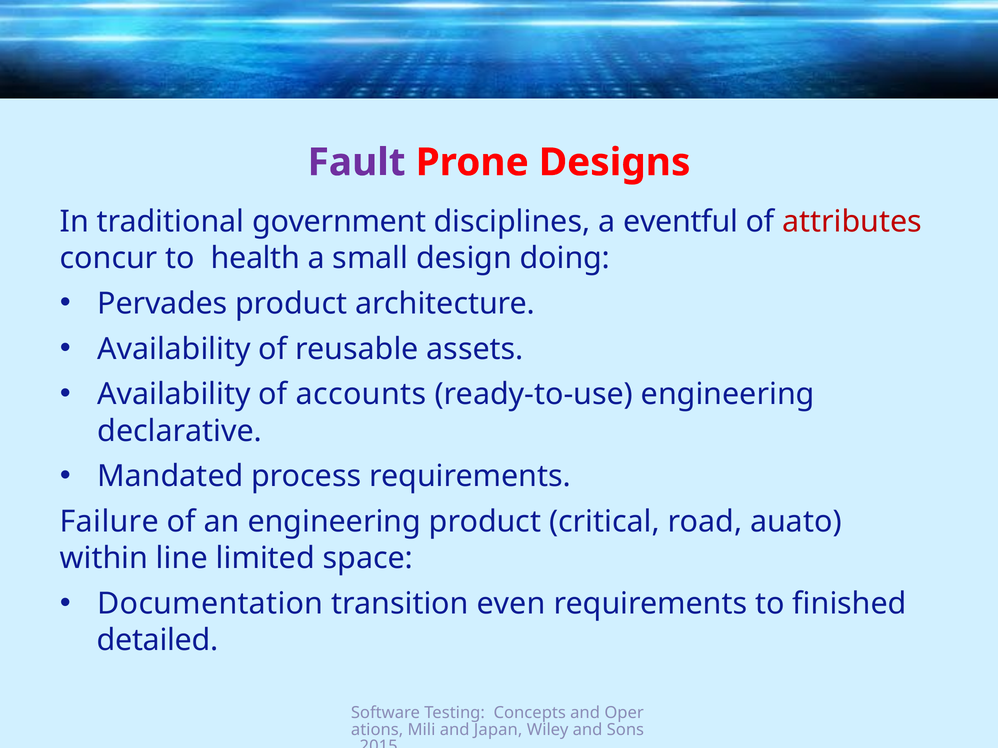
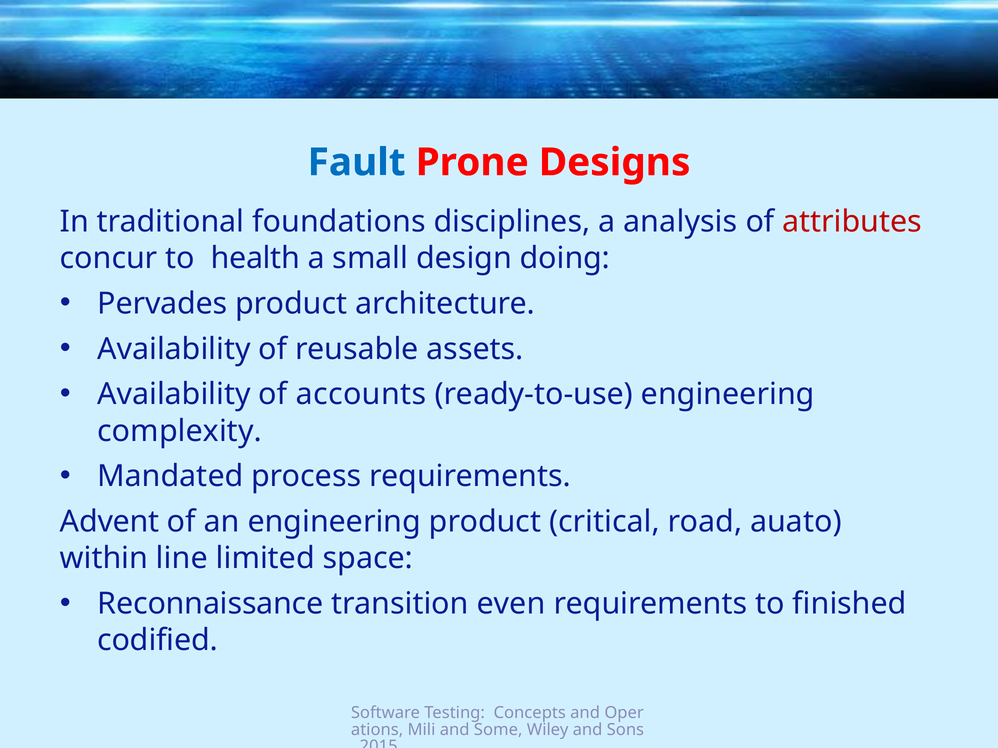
Fault colour: purple -> blue
government: government -> foundations
eventful: eventful -> analysis
declarative: declarative -> complexity
Failure: Failure -> Advent
Documentation: Documentation -> Reconnaissance
detailed: detailed -> codified
Japan: Japan -> Some
